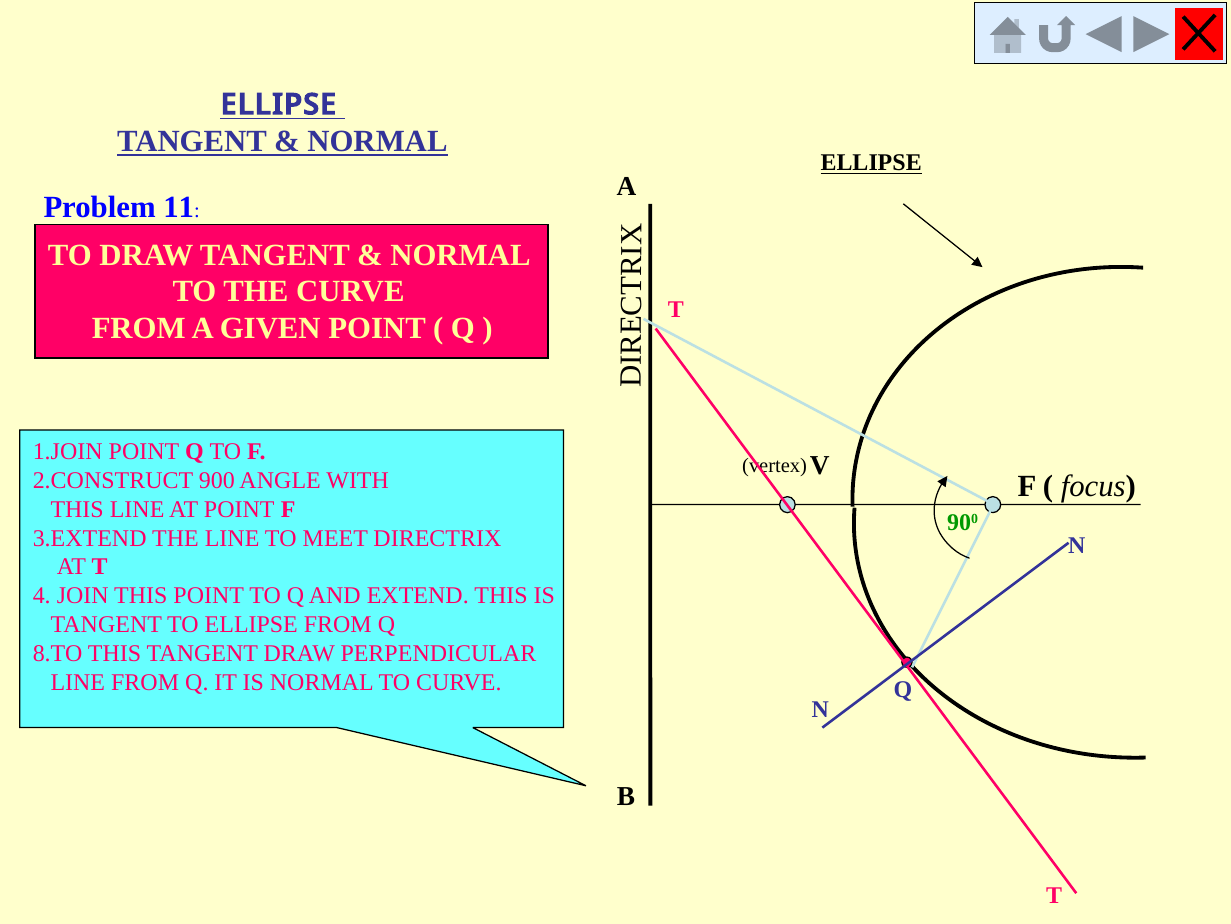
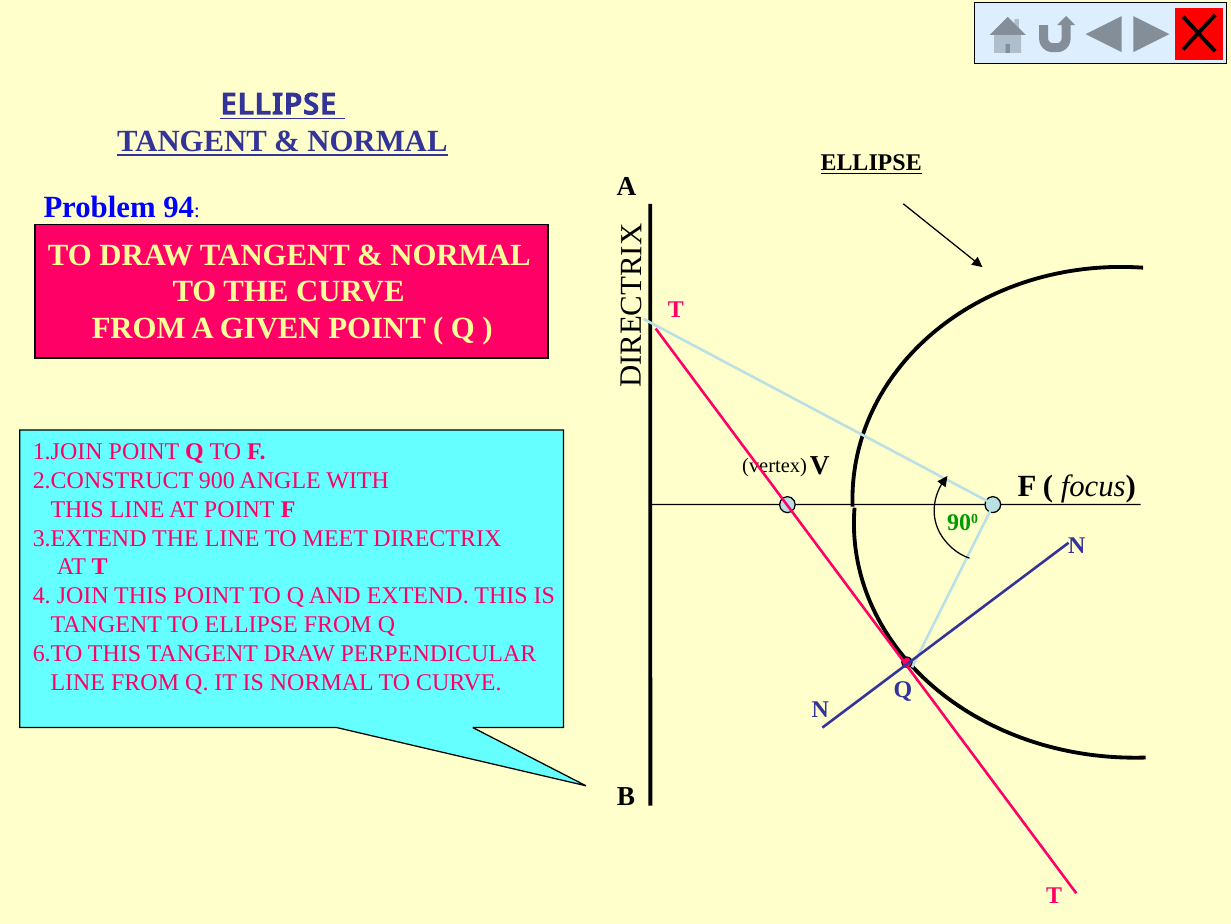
11: 11 -> 94
8.TO: 8.TO -> 6.TO
